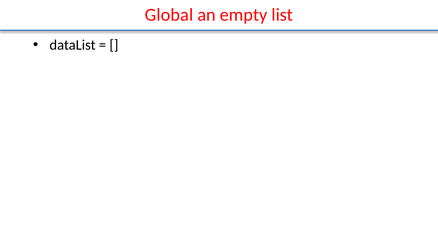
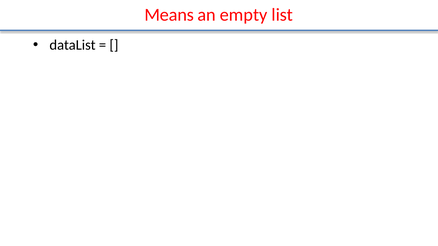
Global: Global -> Means
